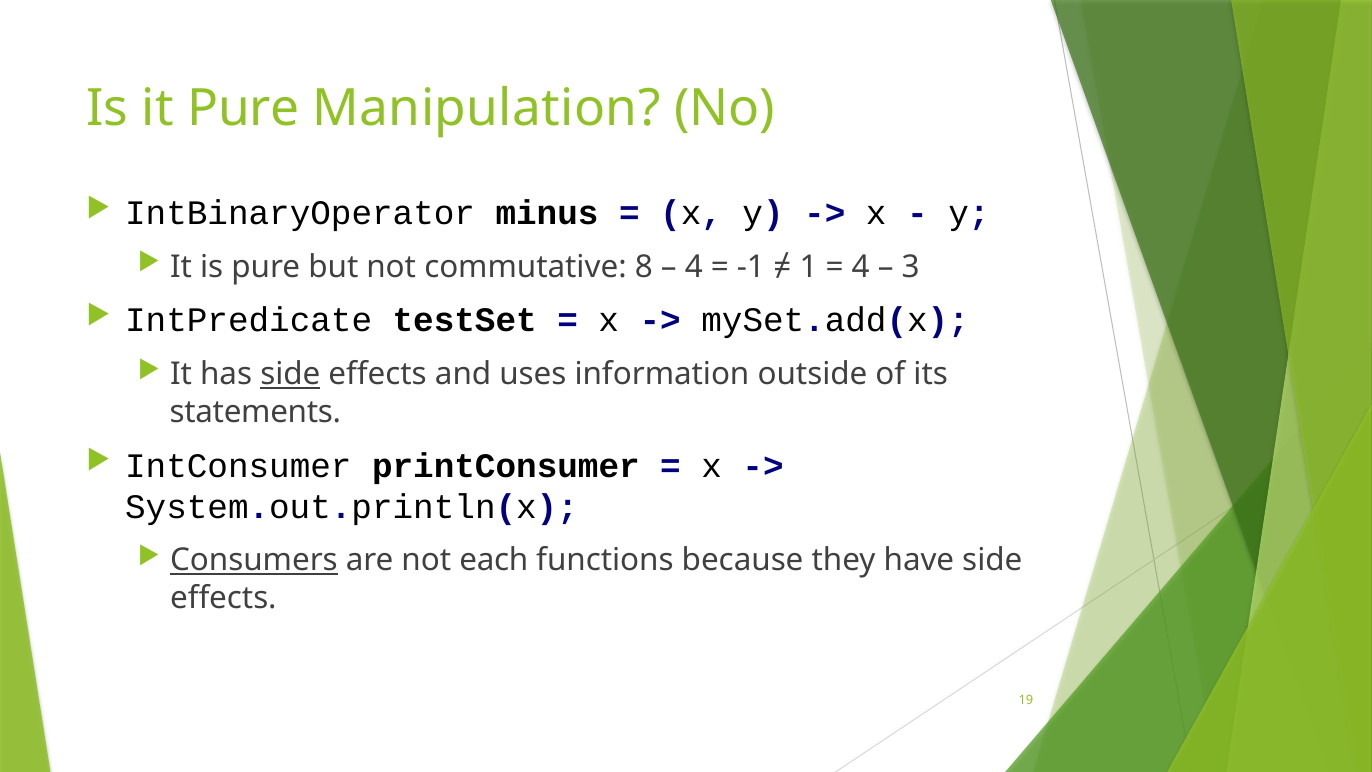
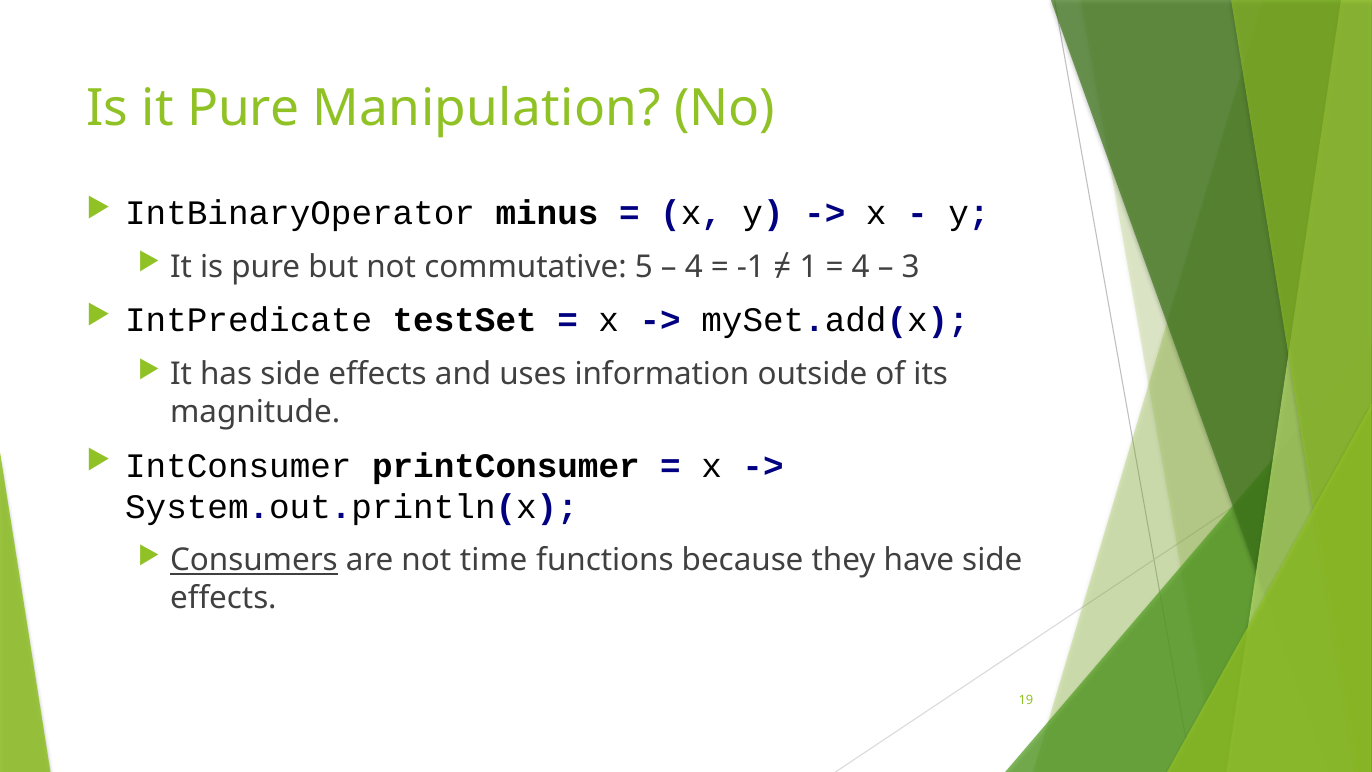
8: 8 -> 5
side at (290, 374) underline: present -> none
statements: statements -> magnitude
each: each -> time
